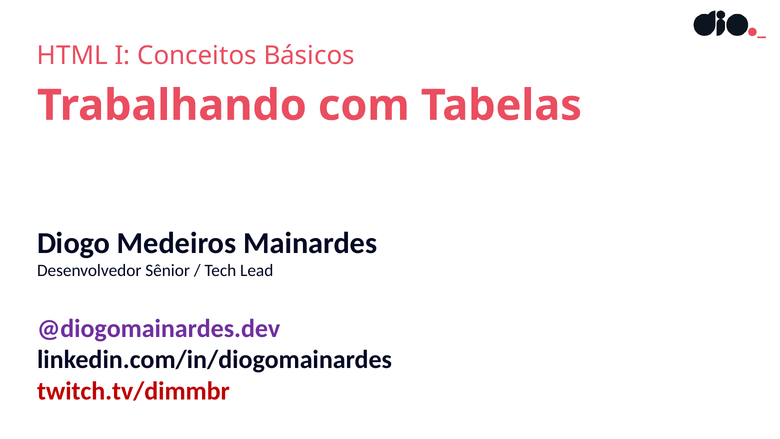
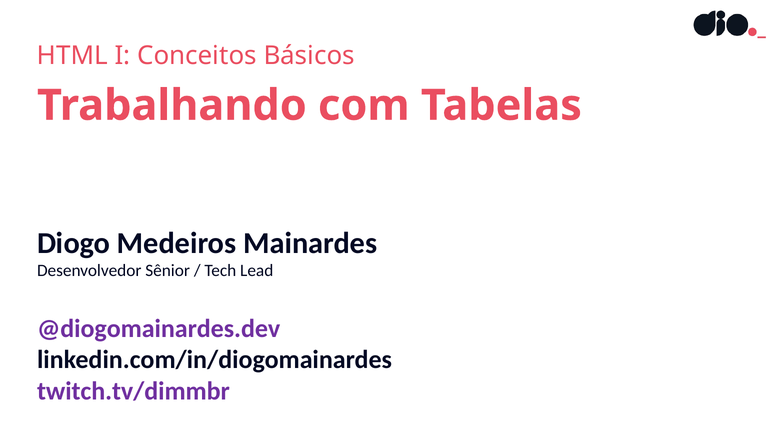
twitch.tv/dimmbr colour: red -> purple
